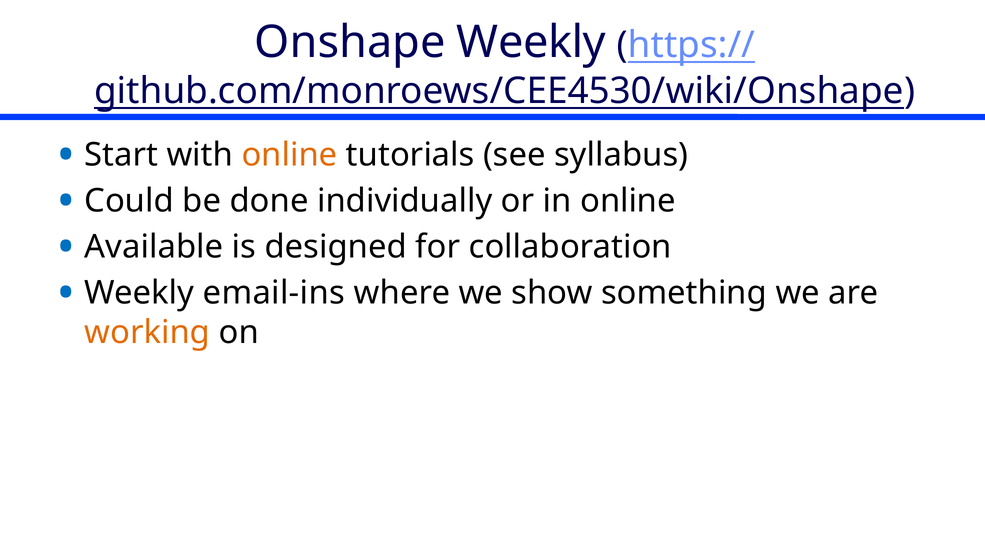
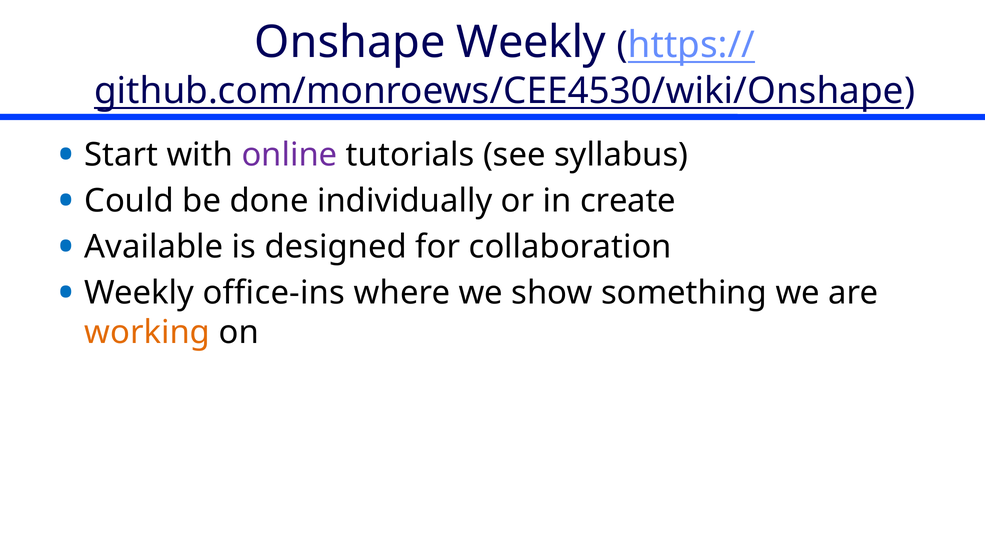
online at (290, 155) colour: orange -> purple
in online: online -> create
email-ins: email-ins -> office-ins
